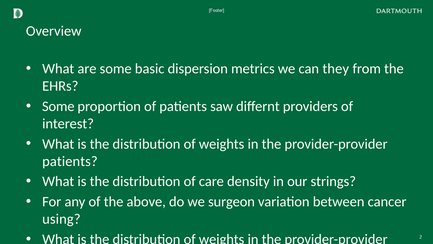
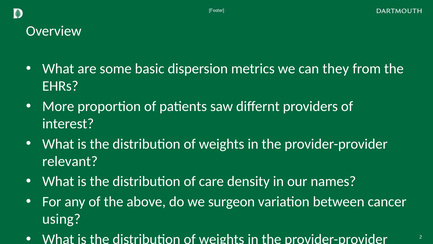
Some at (58, 106): Some -> More
patients at (70, 161): patients -> relevant
strings: strings -> names
